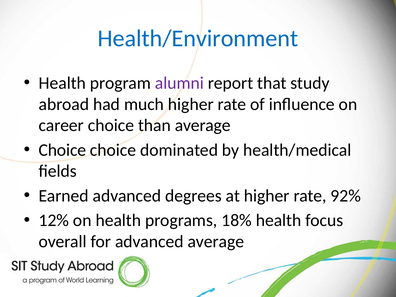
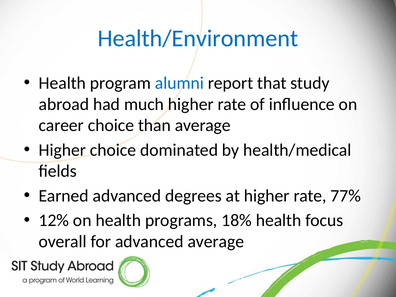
alumni colour: purple -> blue
Choice at (62, 150): Choice -> Higher
92%: 92% -> 77%
